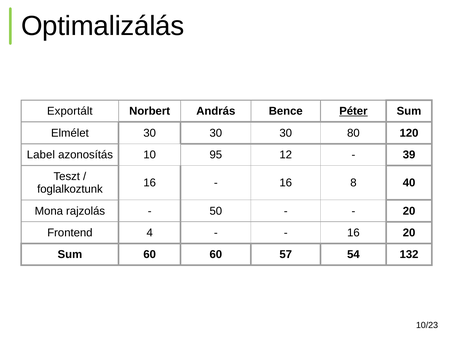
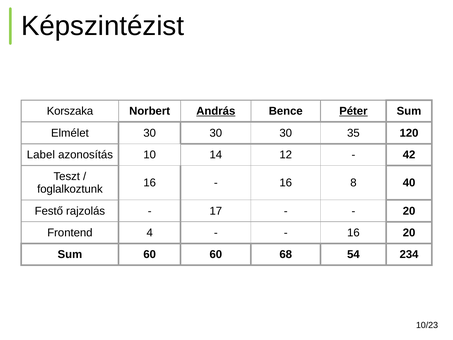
Optimalizálás: Optimalizálás -> Képszintézist
Exportált: Exportált -> Korszaka
András underline: none -> present
80: 80 -> 35
95: 95 -> 14
39: 39 -> 42
Mona: Mona -> Festő
50: 50 -> 17
57: 57 -> 68
132: 132 -> 234
